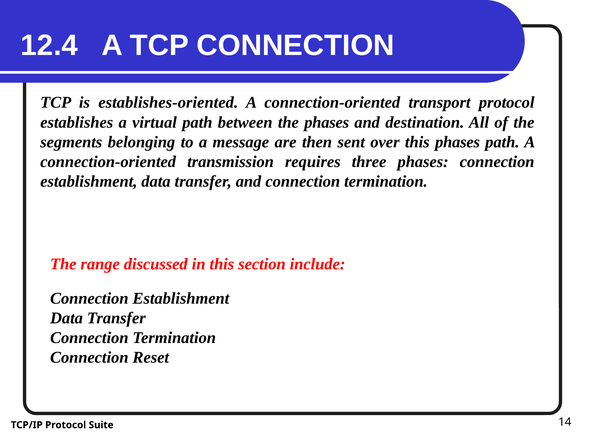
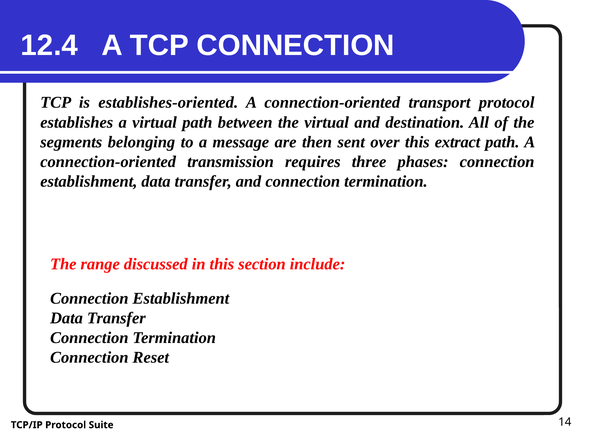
the phases: phases -> virtual
this phases: phases -> extract
